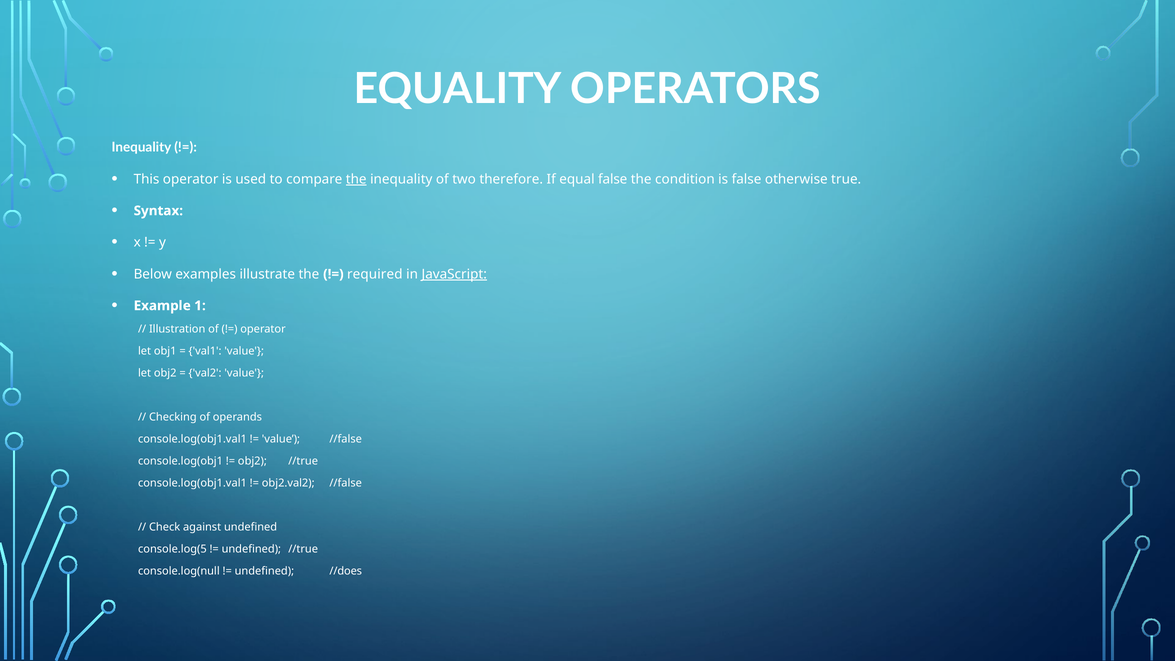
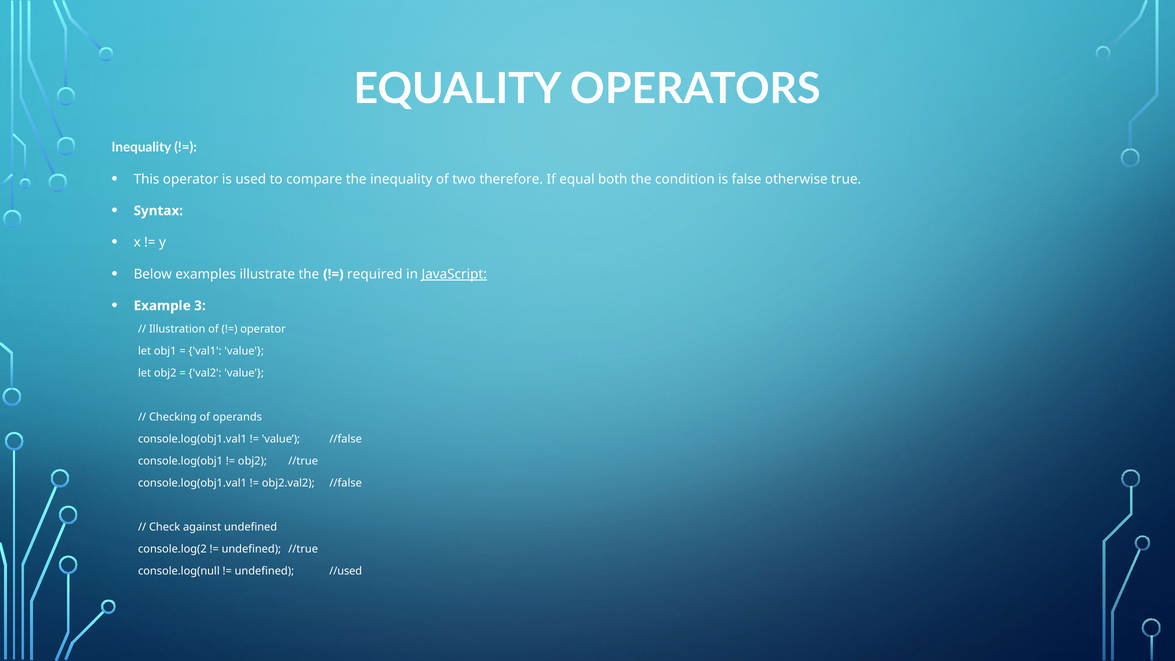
the at (356, 179) underline: present -> none
equal false: false -> both
1: 1 -> 3
console.log(5: console.log(5 -> console.log(2
//does: //does -> //used
